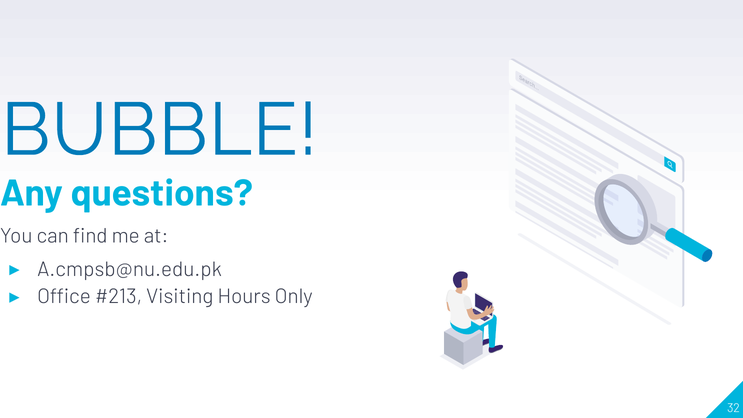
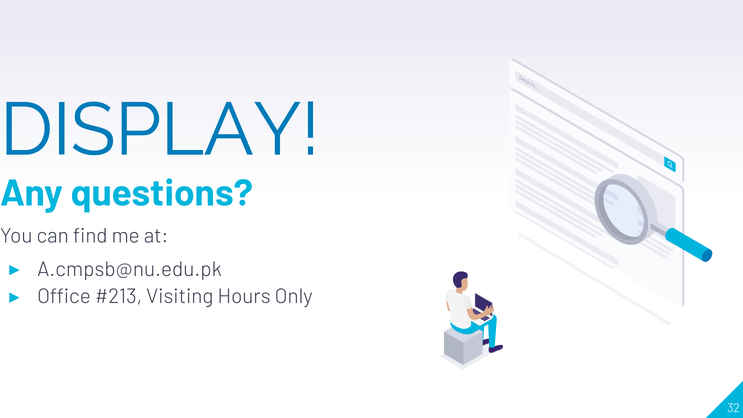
BUBBLE: BUBBLE -> DISPLAY
